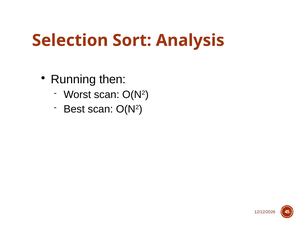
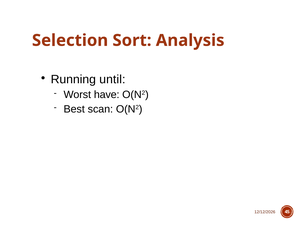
then: then -> until
Worst scan: scan -> have
